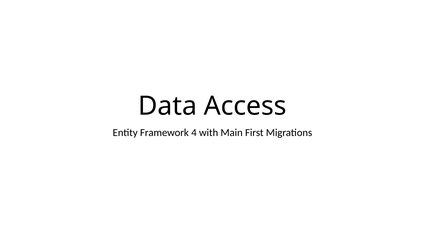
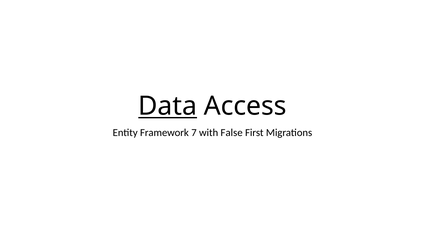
Data underline: none -> present
4: 4 -> 7
Main: Main -> False
